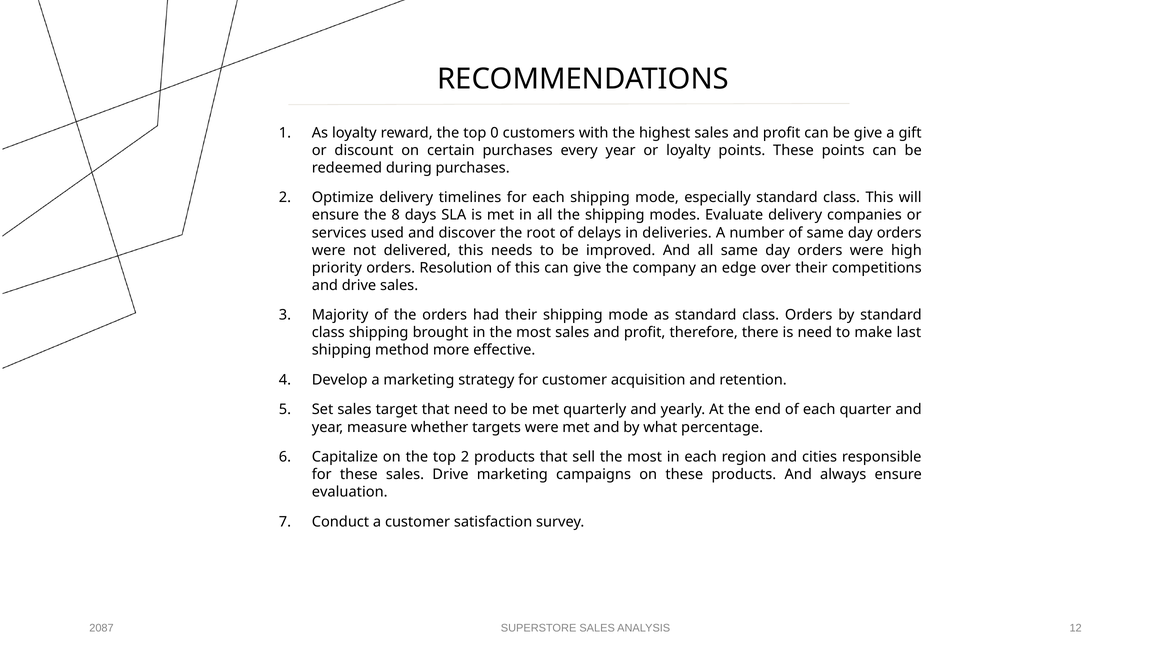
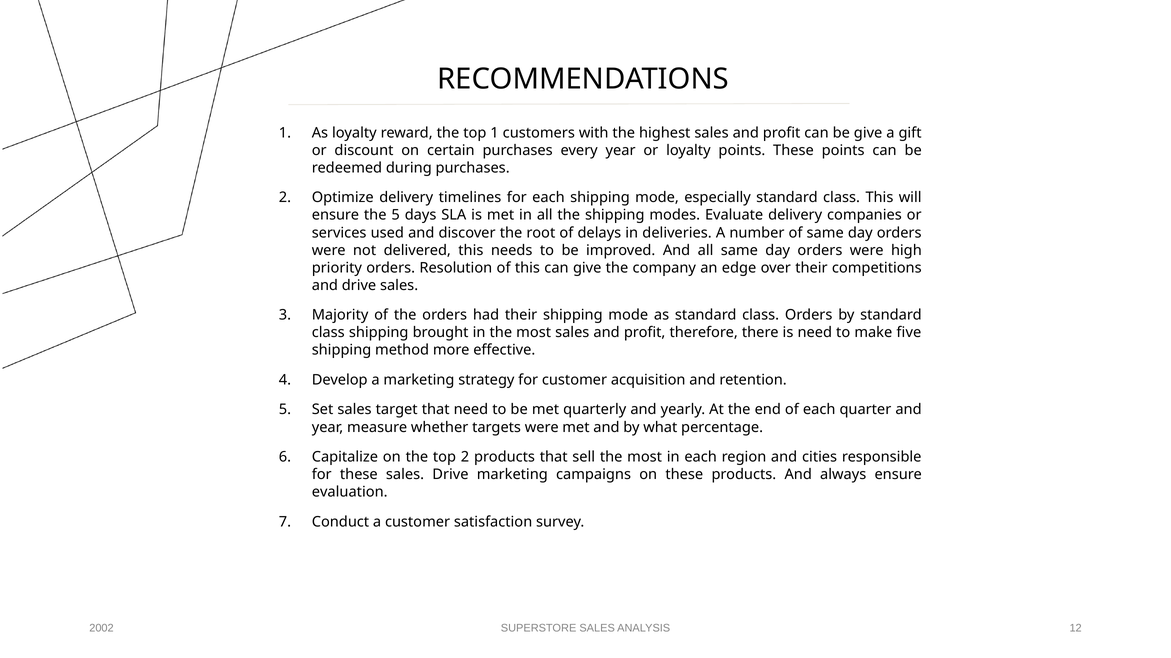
top 0: 0 -> 1
the 8: 8 -> 5
last: last -> five
2087: 2087 -> 2002
